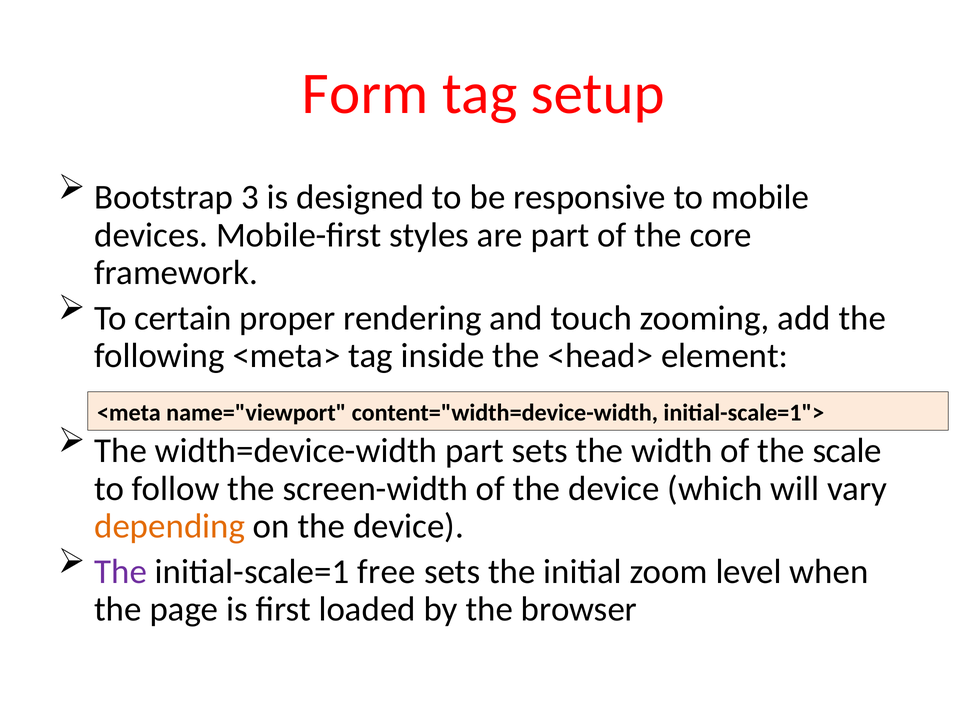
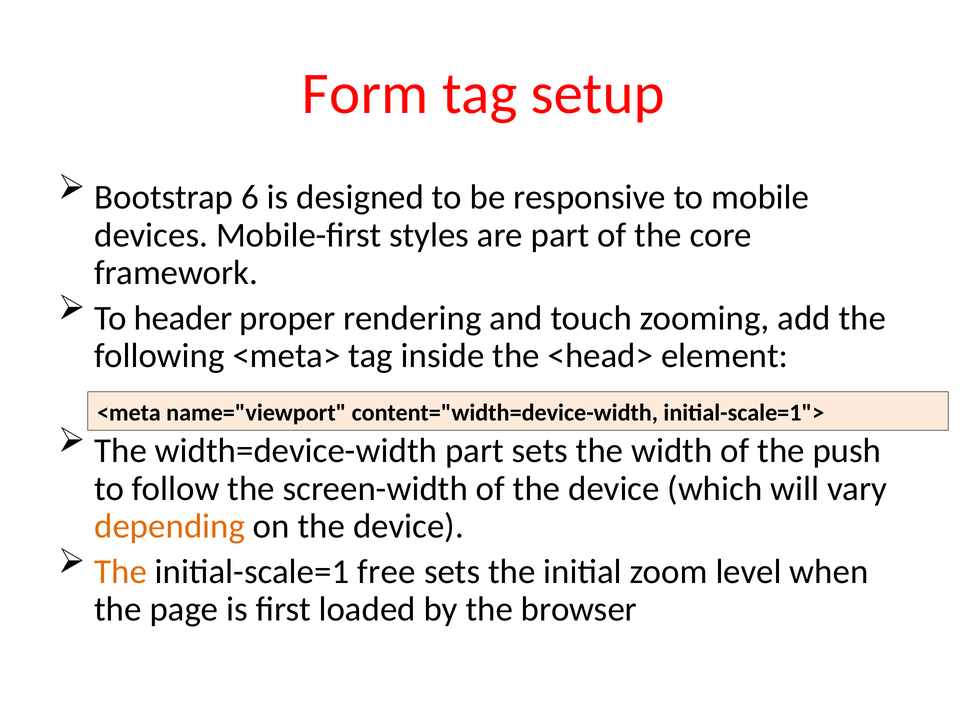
3: 3 -> 6
certain: certain -> header
scale: scale -> push
The at (121, 572) colour: purple -> orange
